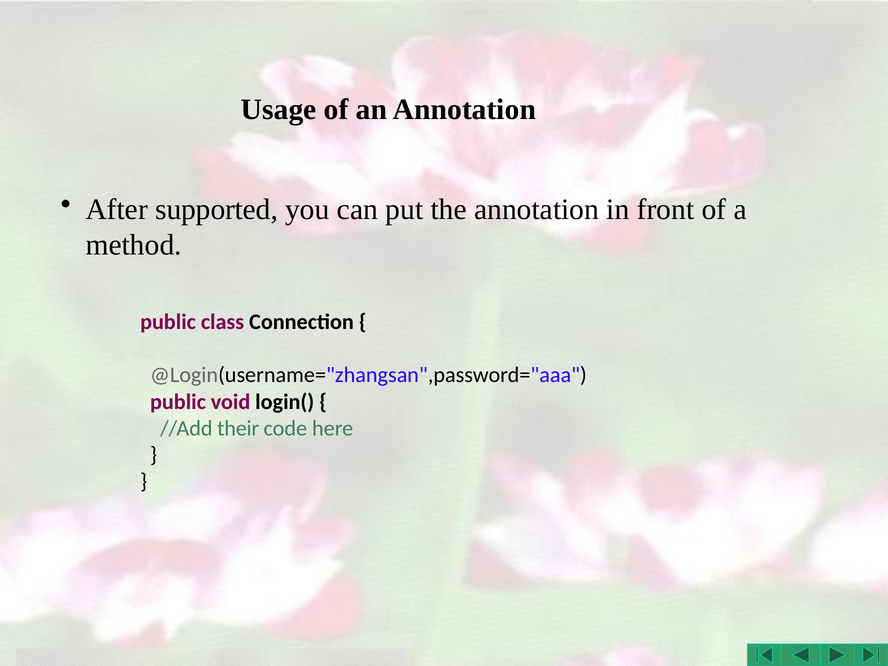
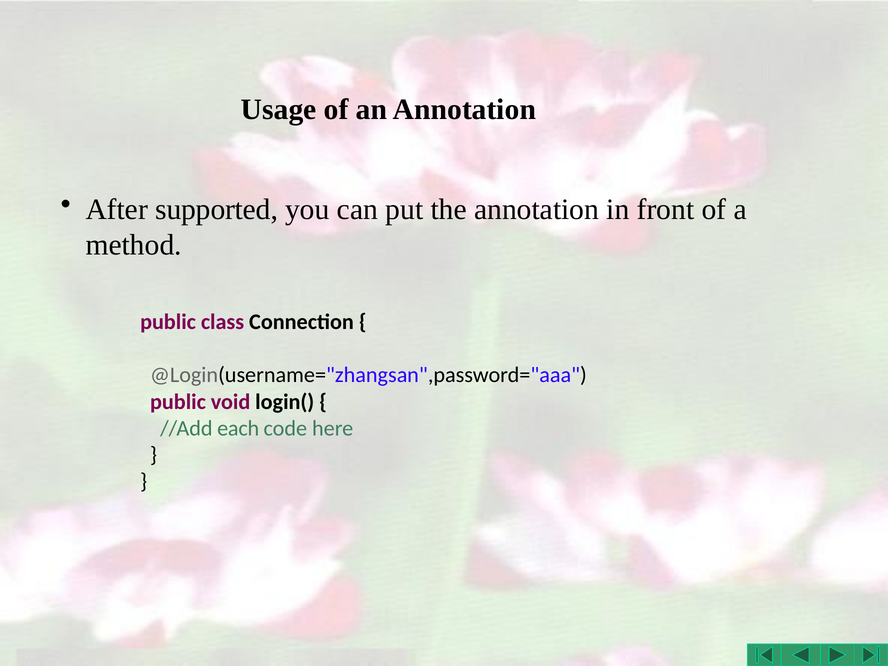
their: their -> each
